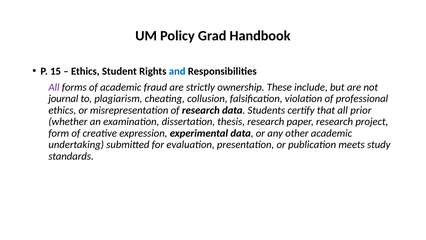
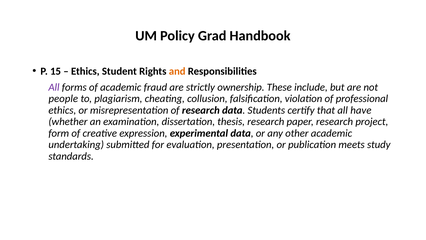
and colour: blue -> orange
journal: journal -> people
prior: prior -> have
